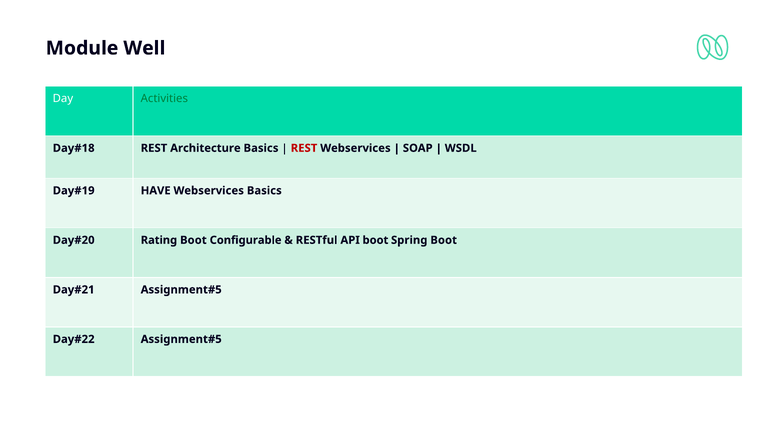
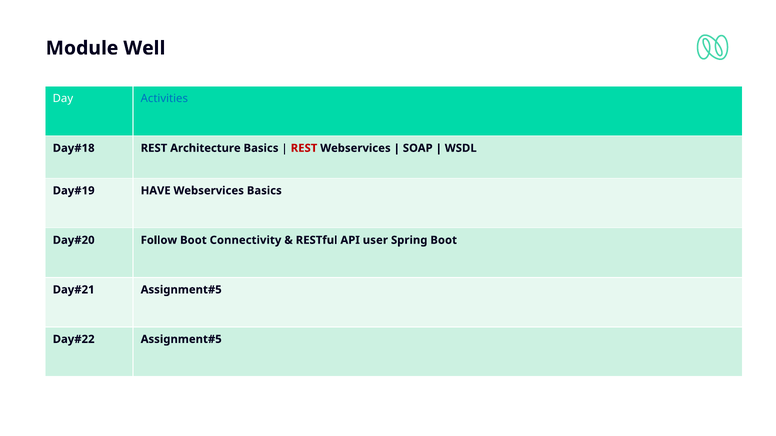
Activities colour: green -> blue
Rating: Rating -> Follow
Configurable: Configurable -> Connectivity
API boot: boot -> user
